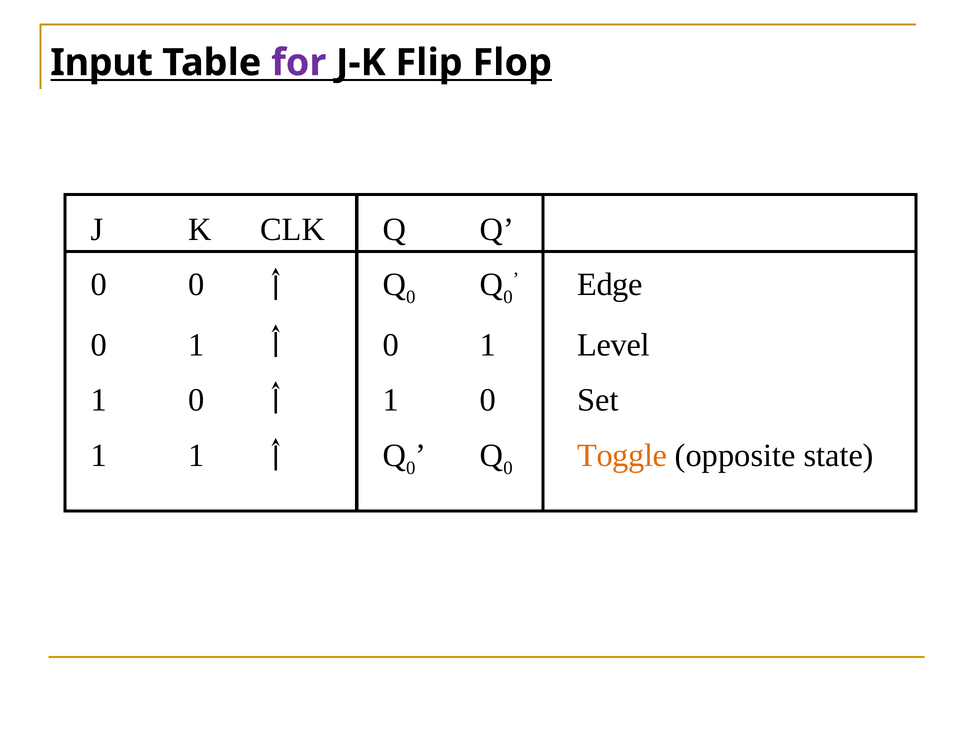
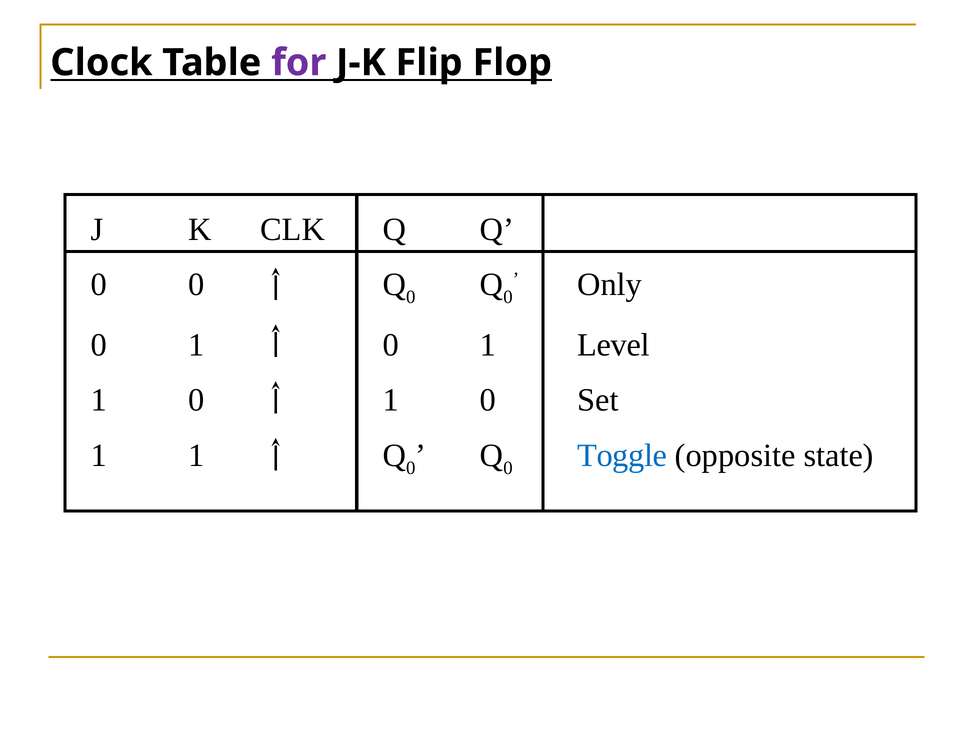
Input: Input -> Clock
Edge: Edge -> Only
Toggle colour: orange -> blue
